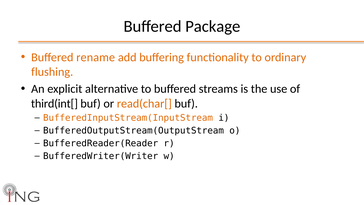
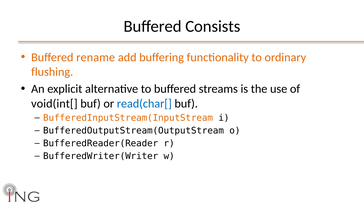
Package: Package -> Consists
third(int[: third(int[ -> void(int[
read(char[ colour: orange -> blue
